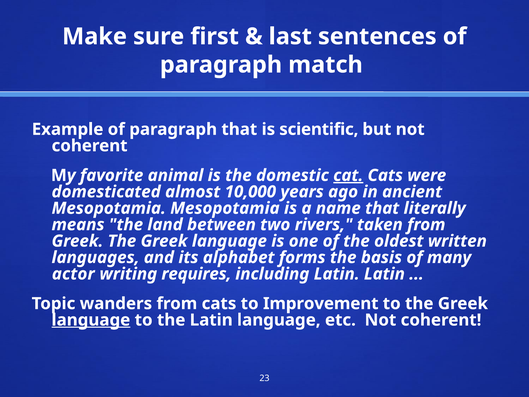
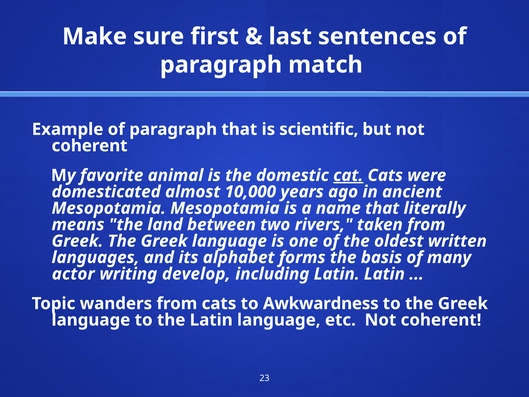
requires: requires -> develop
Improvement: Improvement -> Awkwardness
language at (91, 320) underline: present -> none
